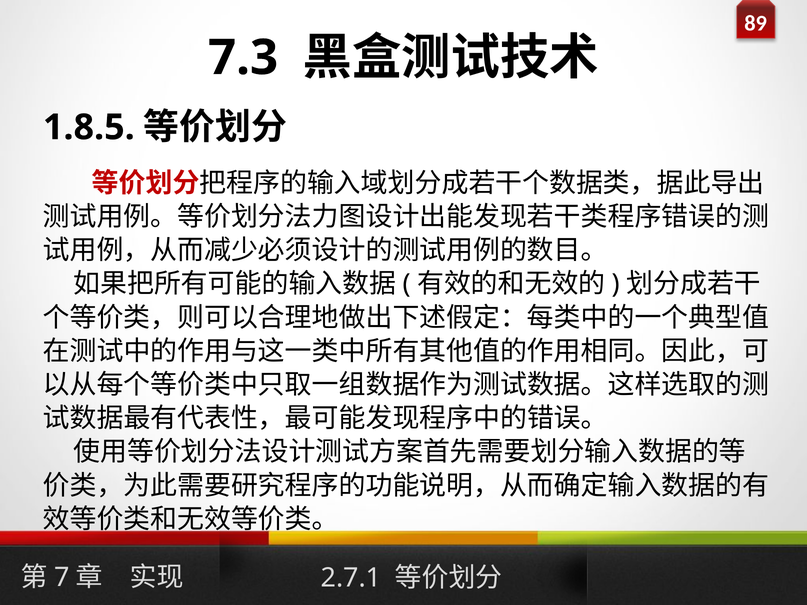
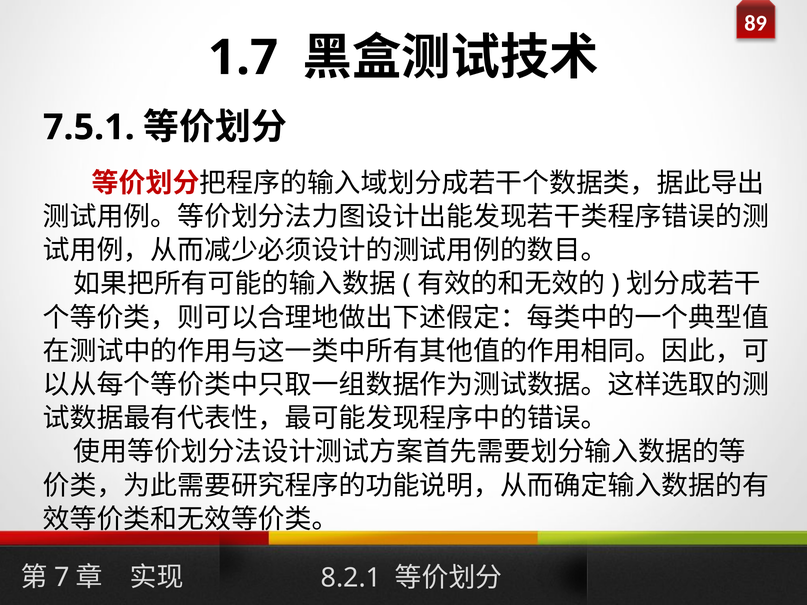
7.3: 7.3 -> 1.7
1.8.5: 1.8.5 -> 7.5.1
2.7.1: 2.7.1 -> 8.2.1
